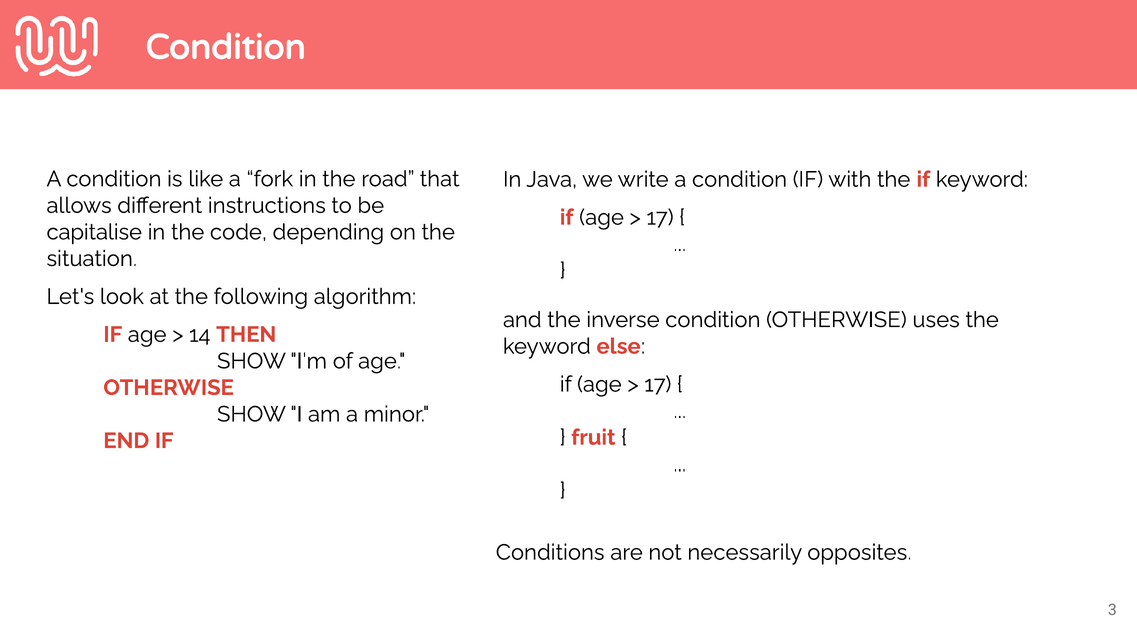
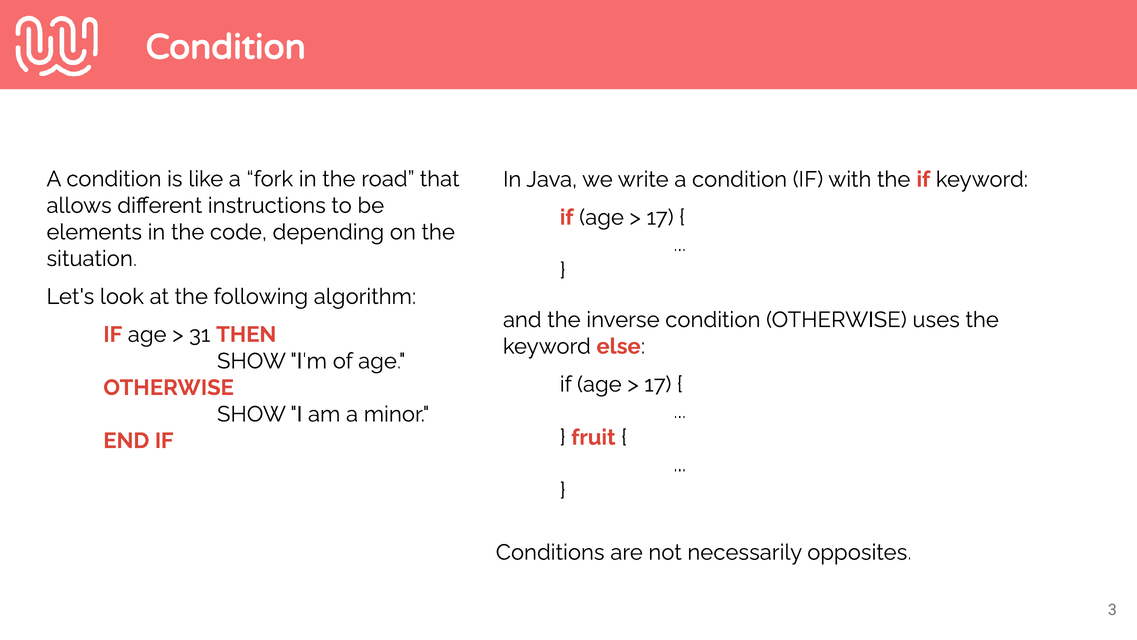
capitalise: capitalise -> elements
14: 14 -> 31
